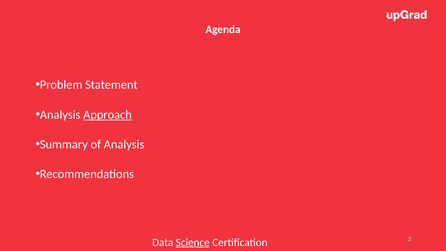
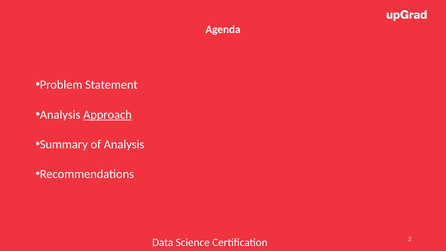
Science underline: present -> none
